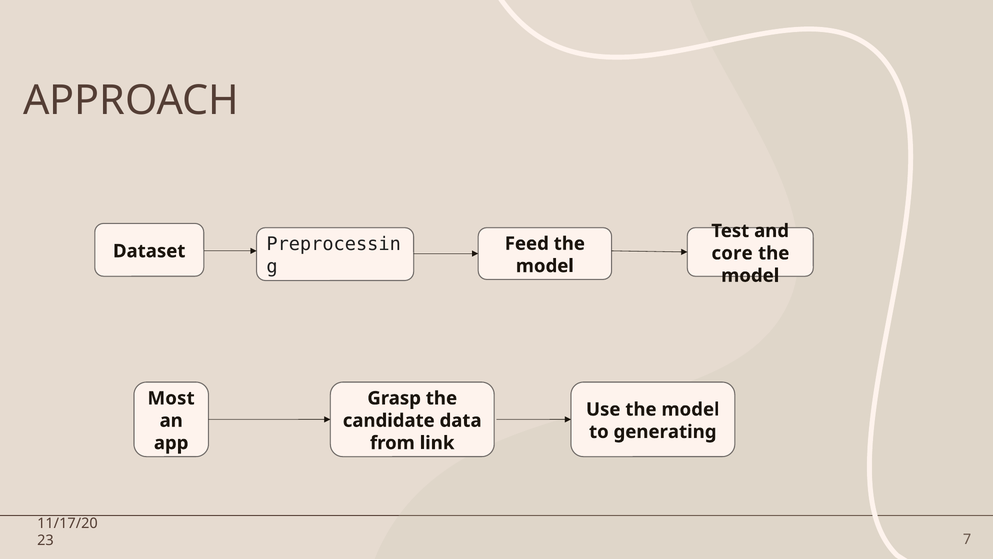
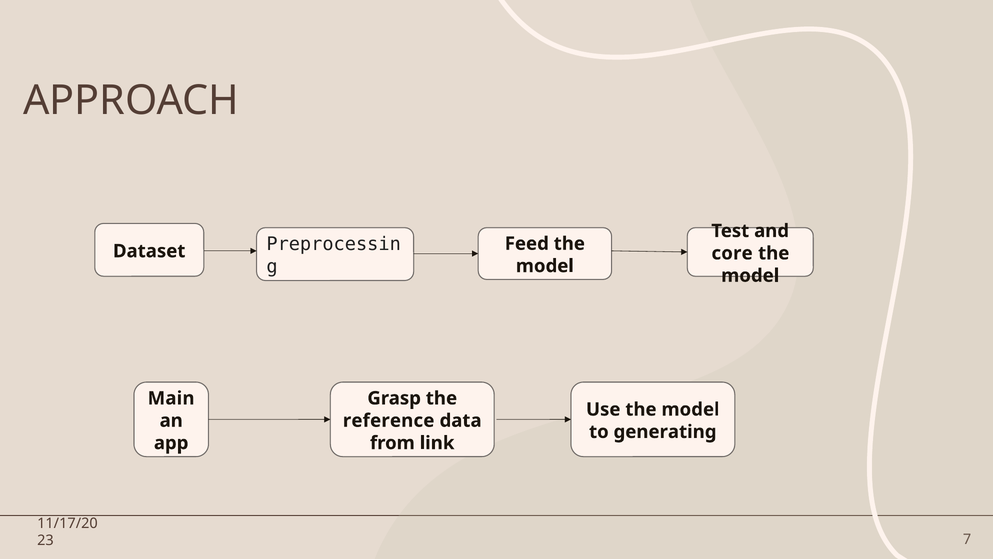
Most: Most -> Main
candidate: candidate -> reference
